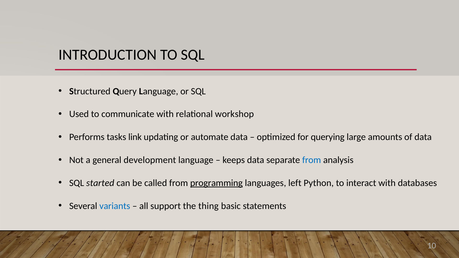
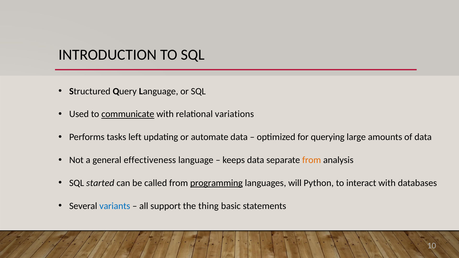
communicate underline: none -> present
workshop: workshop -> variations
link: link -> left
development: development -> effectiveness
from at (312, 160) colour: blue -> orange
left: left -> will
